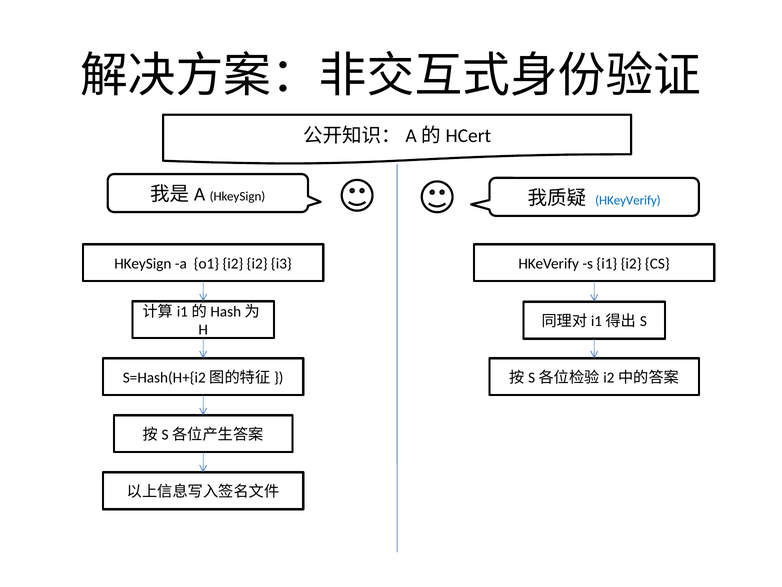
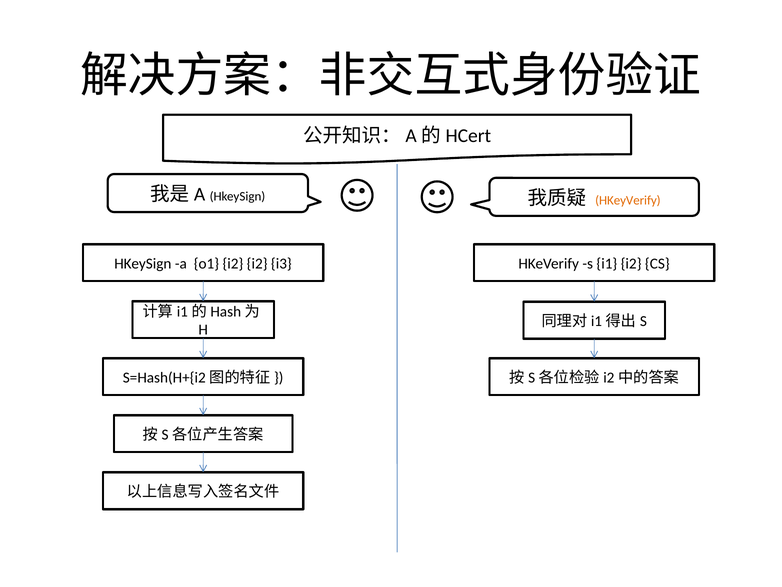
HKeyVerify colour: blue -> orange
